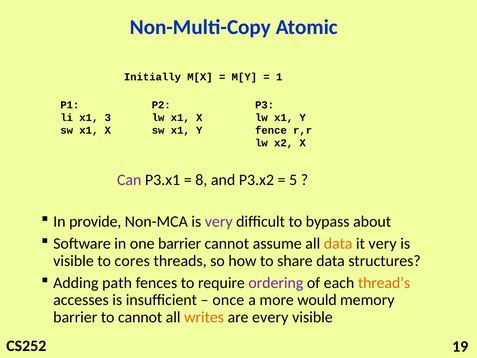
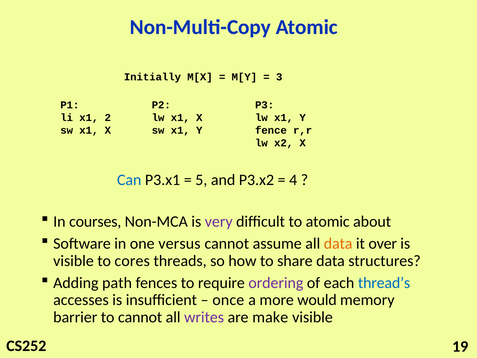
1: 1 -> 3
3: 3 -> 2
Can colour: purple -> blue
8: 8 -> 5
5: 5 -> 4
provide: provide -> courses
to bypass: bypass -> atomic
one barrier: barrier -> versus
it very: very -> over
thread’s colour: orange -> blue
writes colour: orange -> purple
every: every -> make
